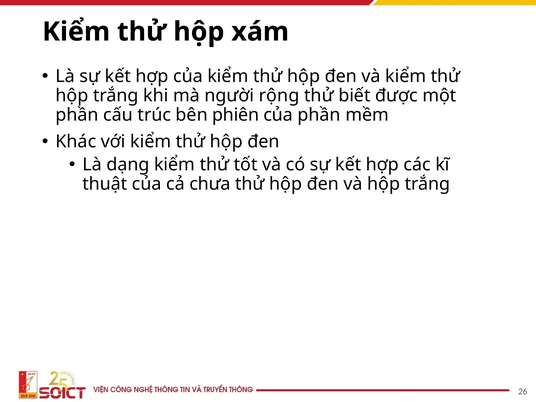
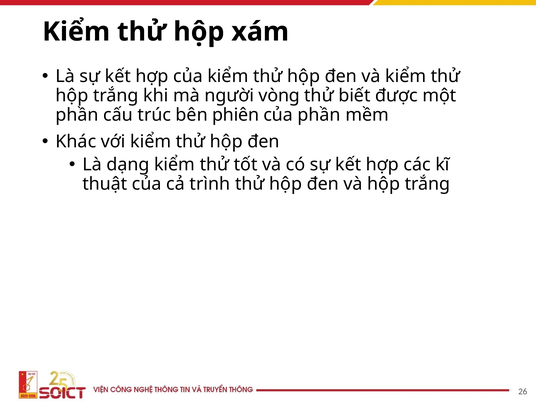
rộng: rộng -> vòng
chưa: chưa -> trình
